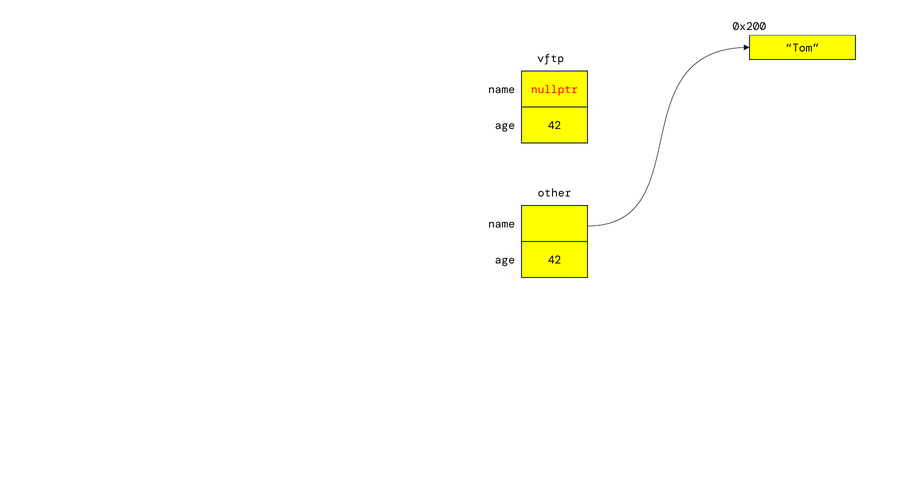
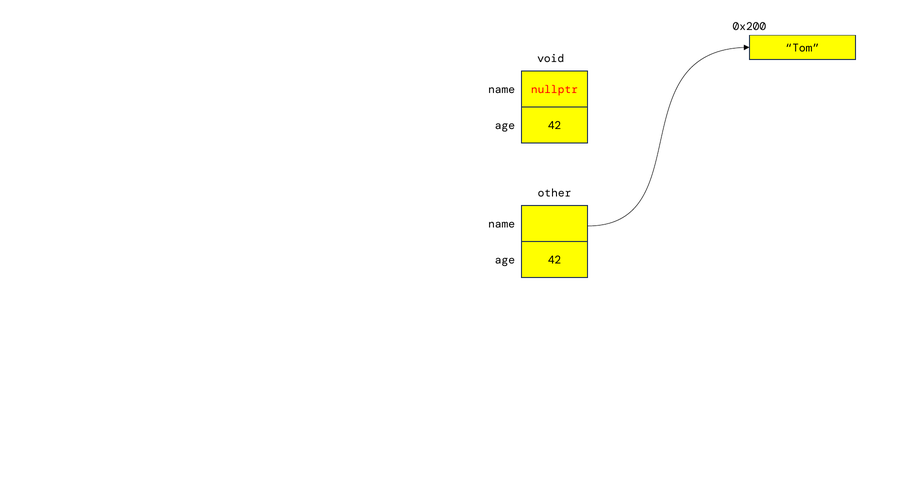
vftp: vftp -> void
